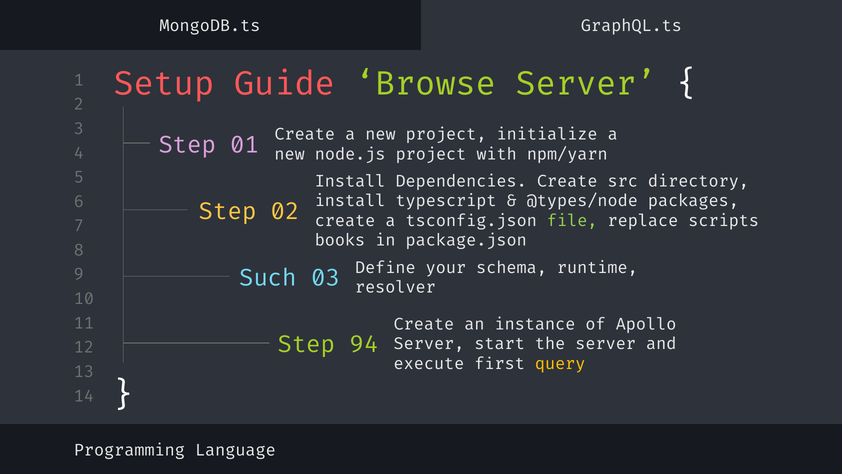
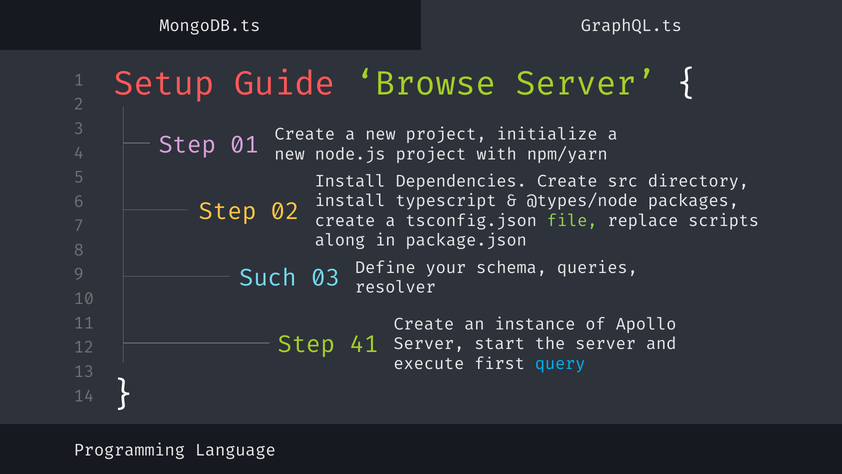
books: books -> along
runtime: runtime -> queries
94: 94 -> 41
query colour: yellow -> light blue
